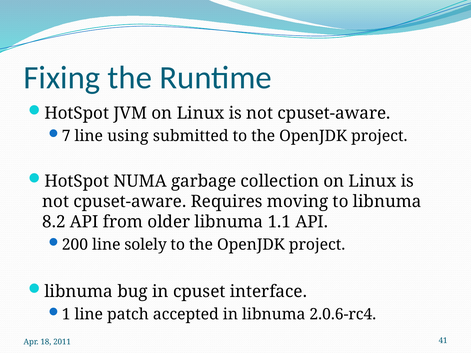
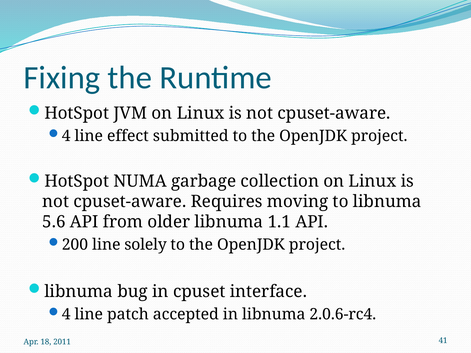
7 at (66, 136): 7 -> 4
using: using -> effect
8.2: 8.2 -> 5.6
1 at (66, 314): 1 -> 4
